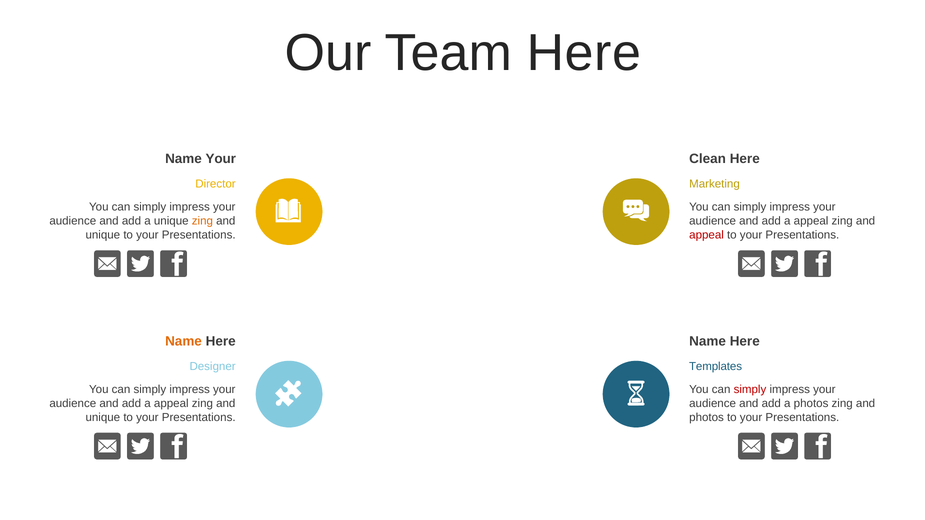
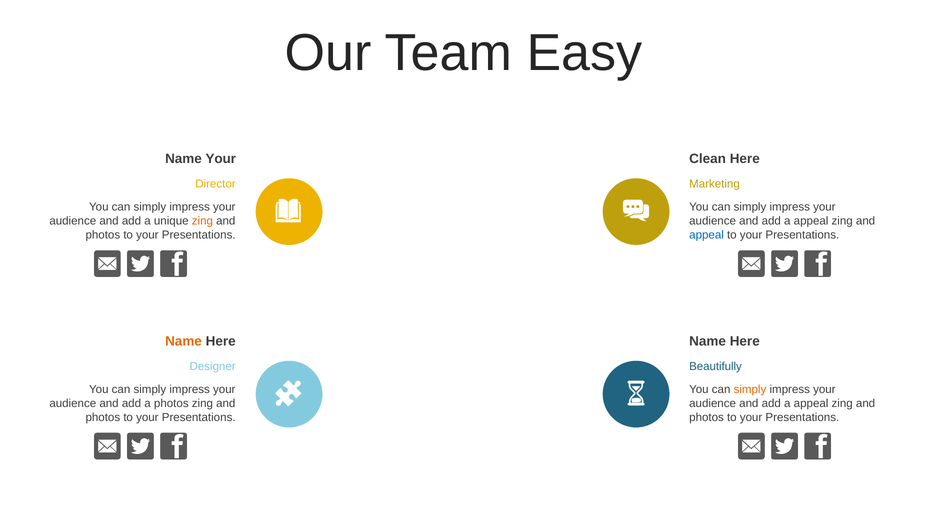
Team Here: Here -> Easy
unique at (103, 235): unique -> photos
appeal at (707, 235) colour: red -> blue
Templates: Templates -> Beautifully
simply at (750, 390) colour: red -> orange
appeal at (171, 404): appeal -> photos
photos at (811, 404): photos -> appeal
unique at (103, 417): unique -> photos
